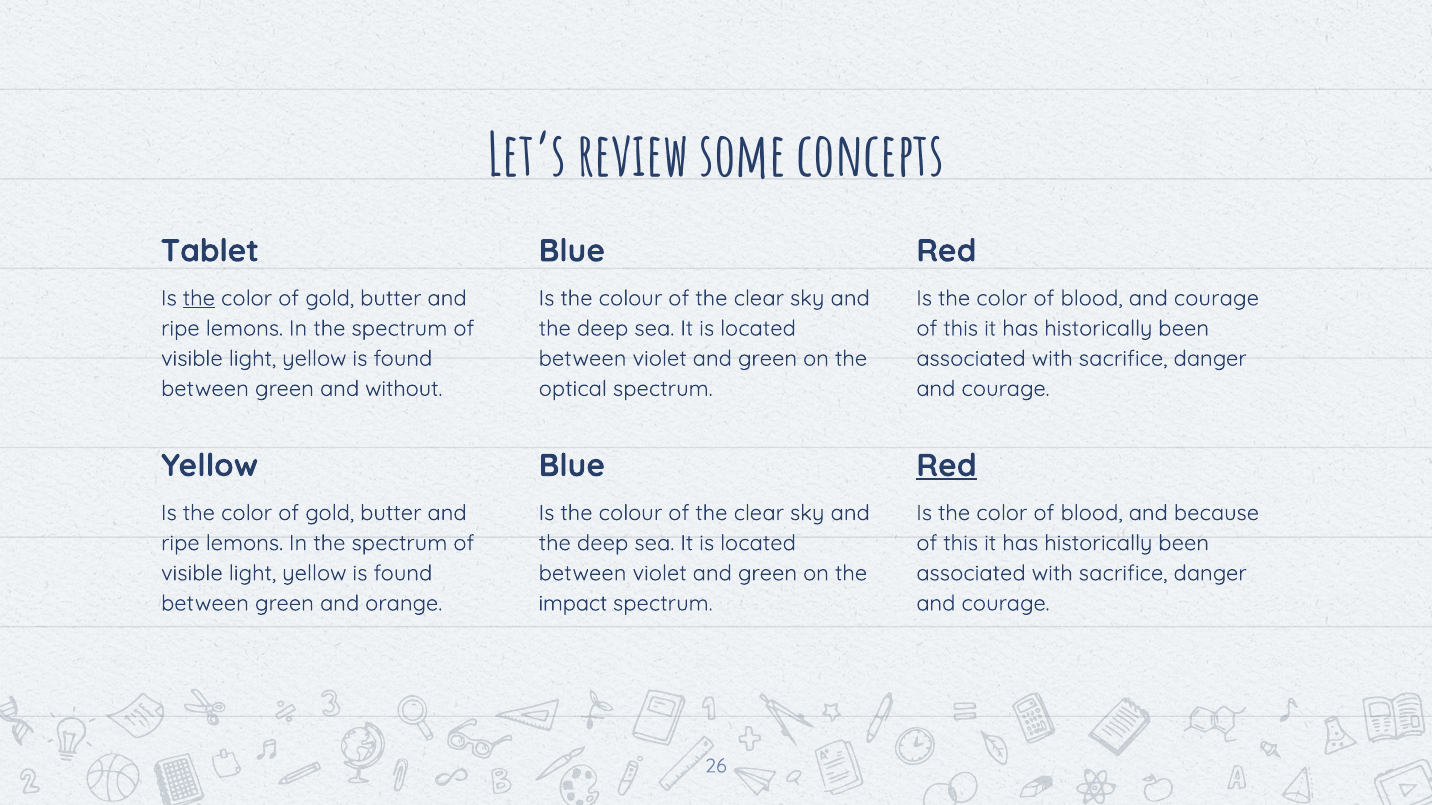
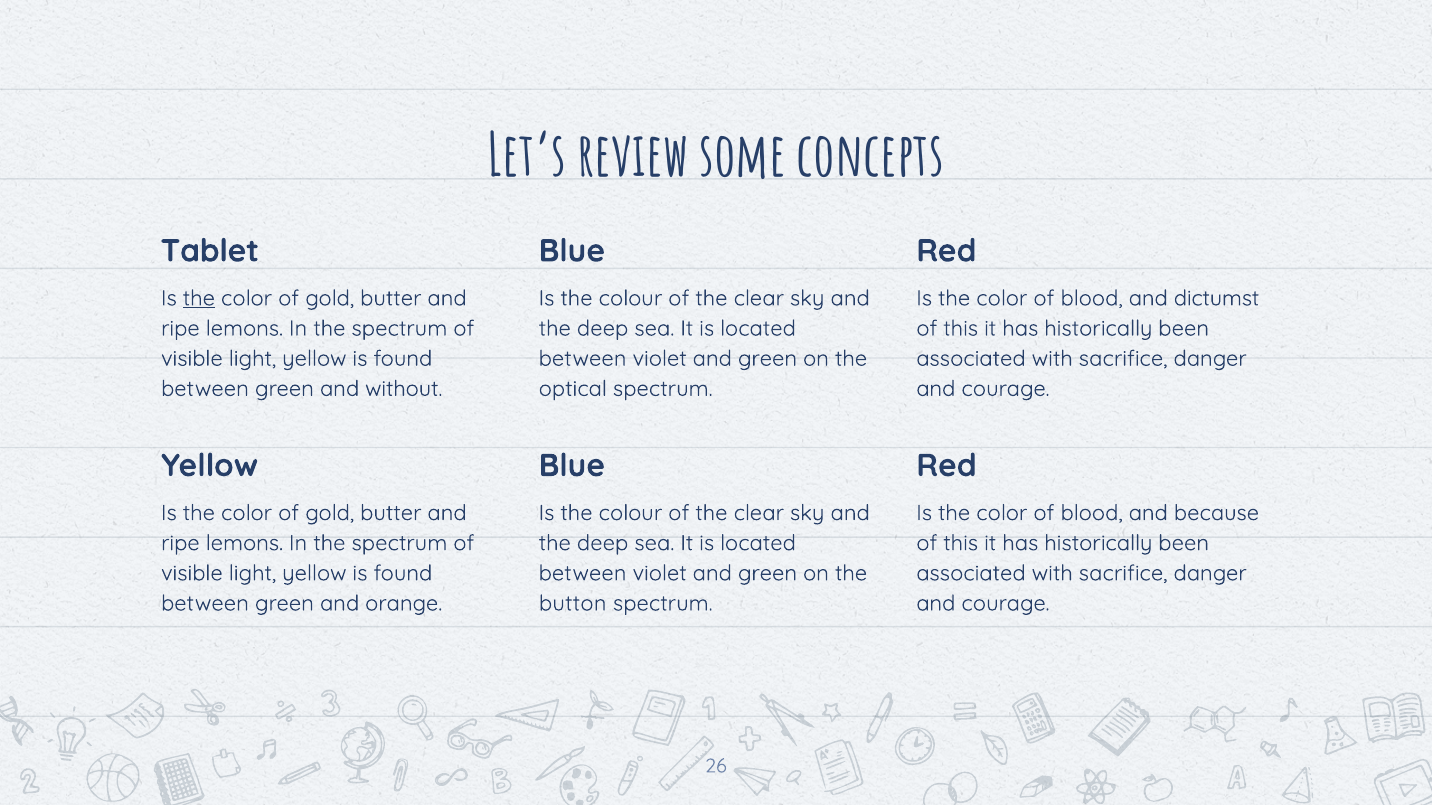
blood and courage: courage -> dictumst
Red at (946, 466) underline: present -> none
impact: impact -> button
